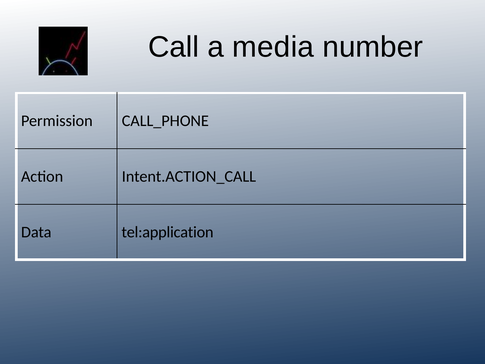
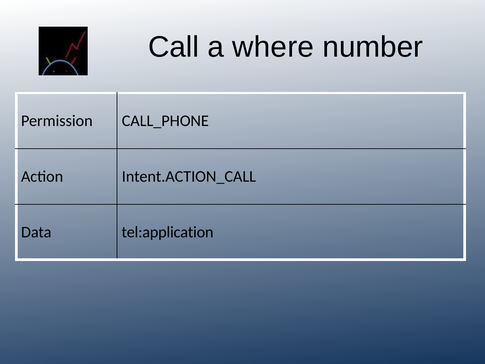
media: media -> where
